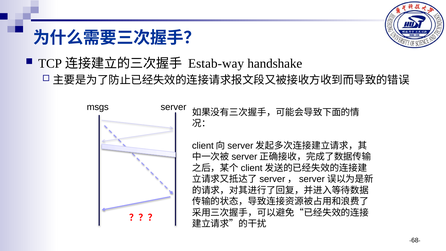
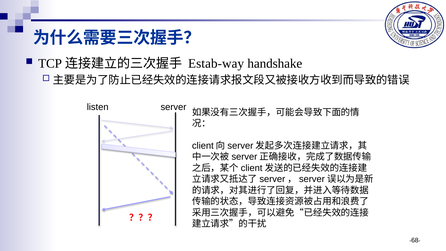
msgs: msgs -> listen
